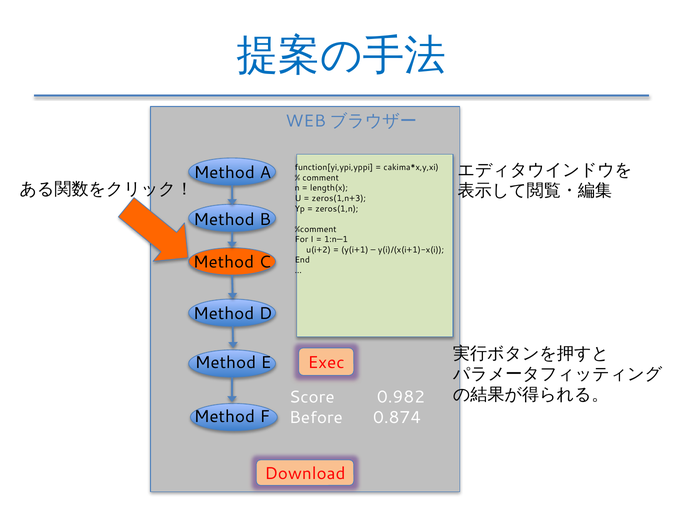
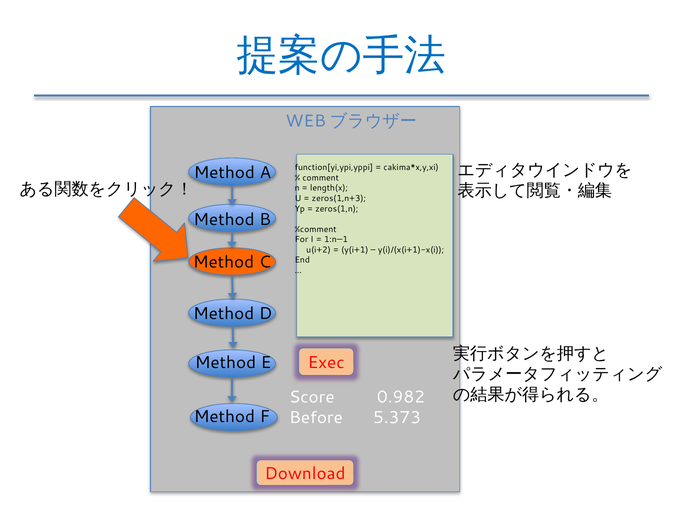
0.874: 0.874 -> 5.373
